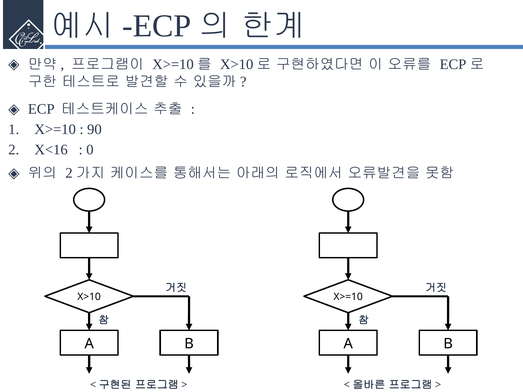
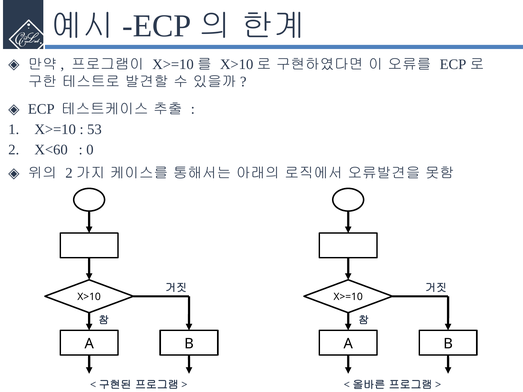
90: 90 -> 53
X<16: X<16 -> X<60
